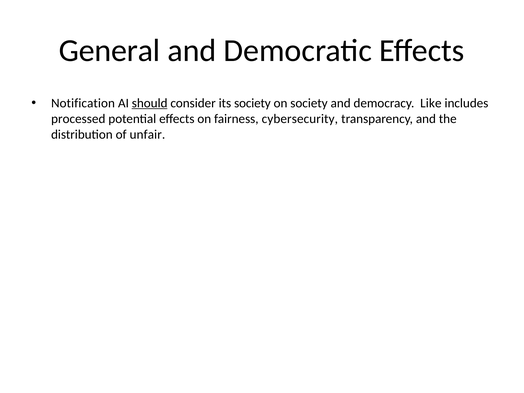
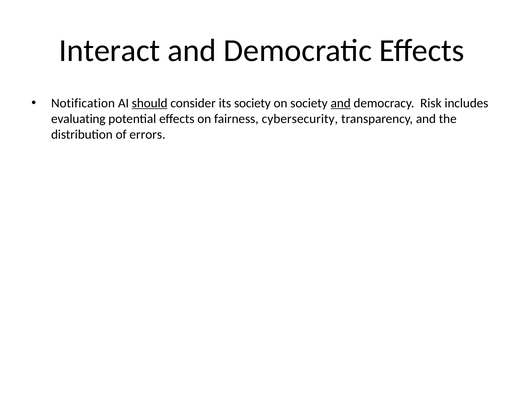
General: General -> Interact
and at (341, 103) underline: none -> present
Like: Like -> Risk
processed: processed -> evaluating
unfair: unfair -> errors
